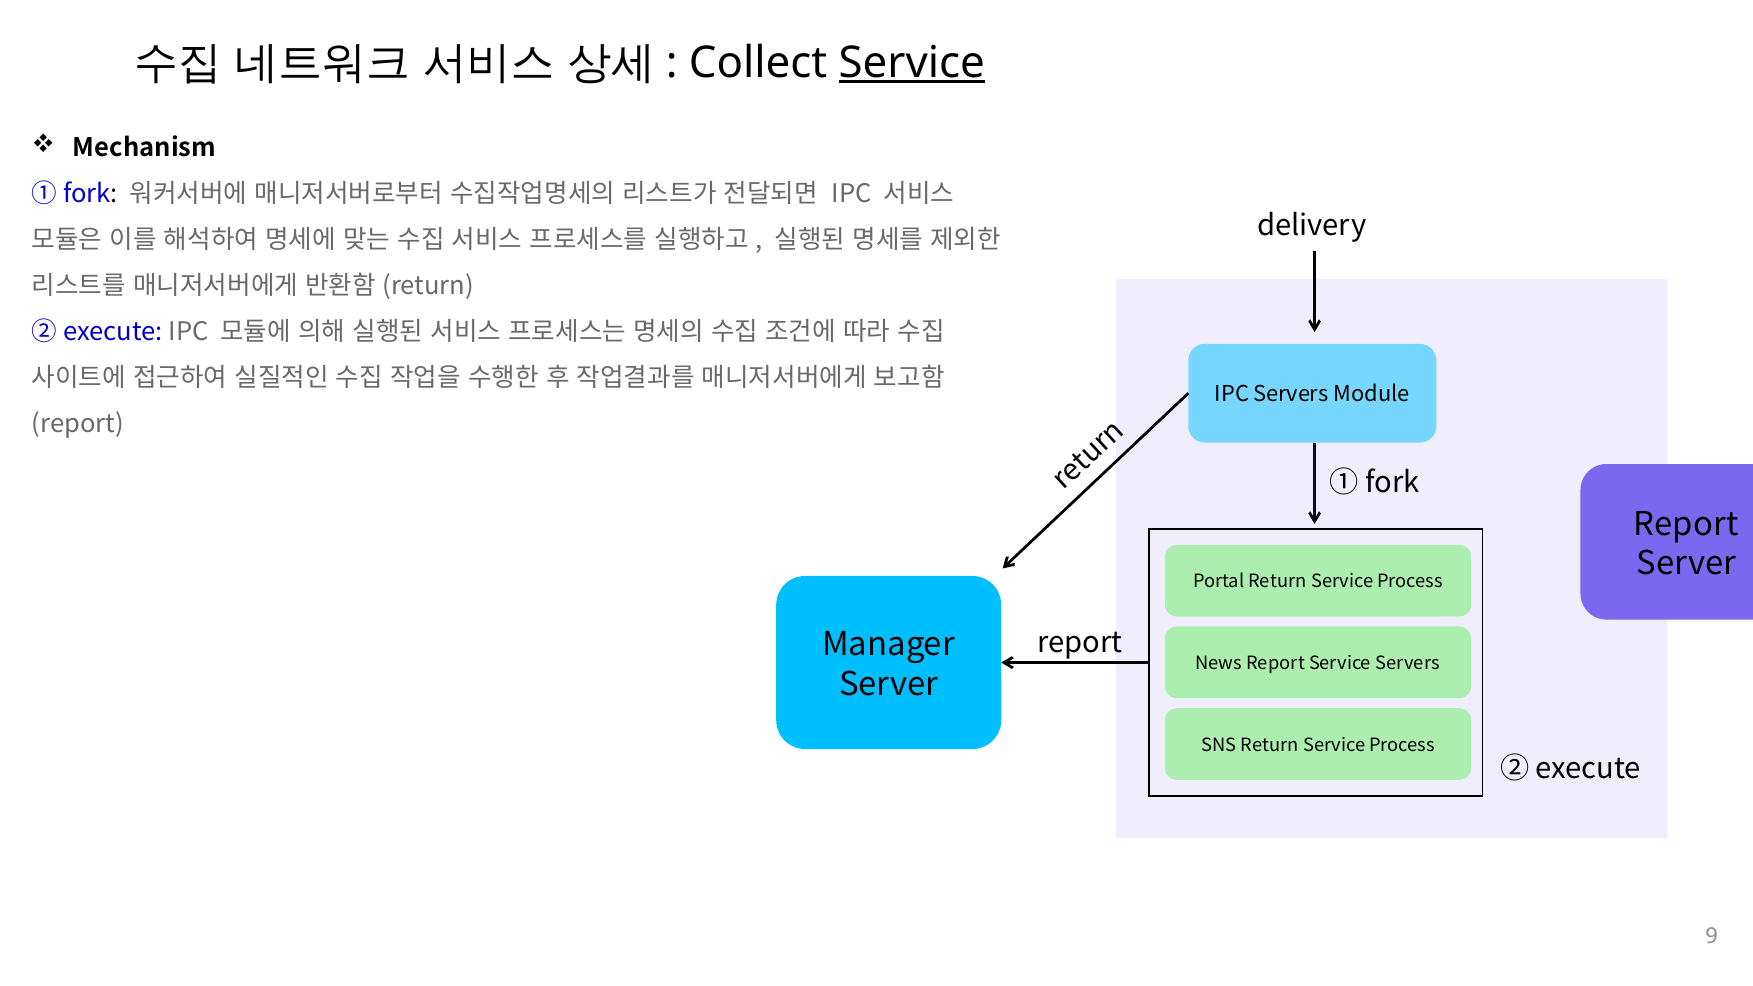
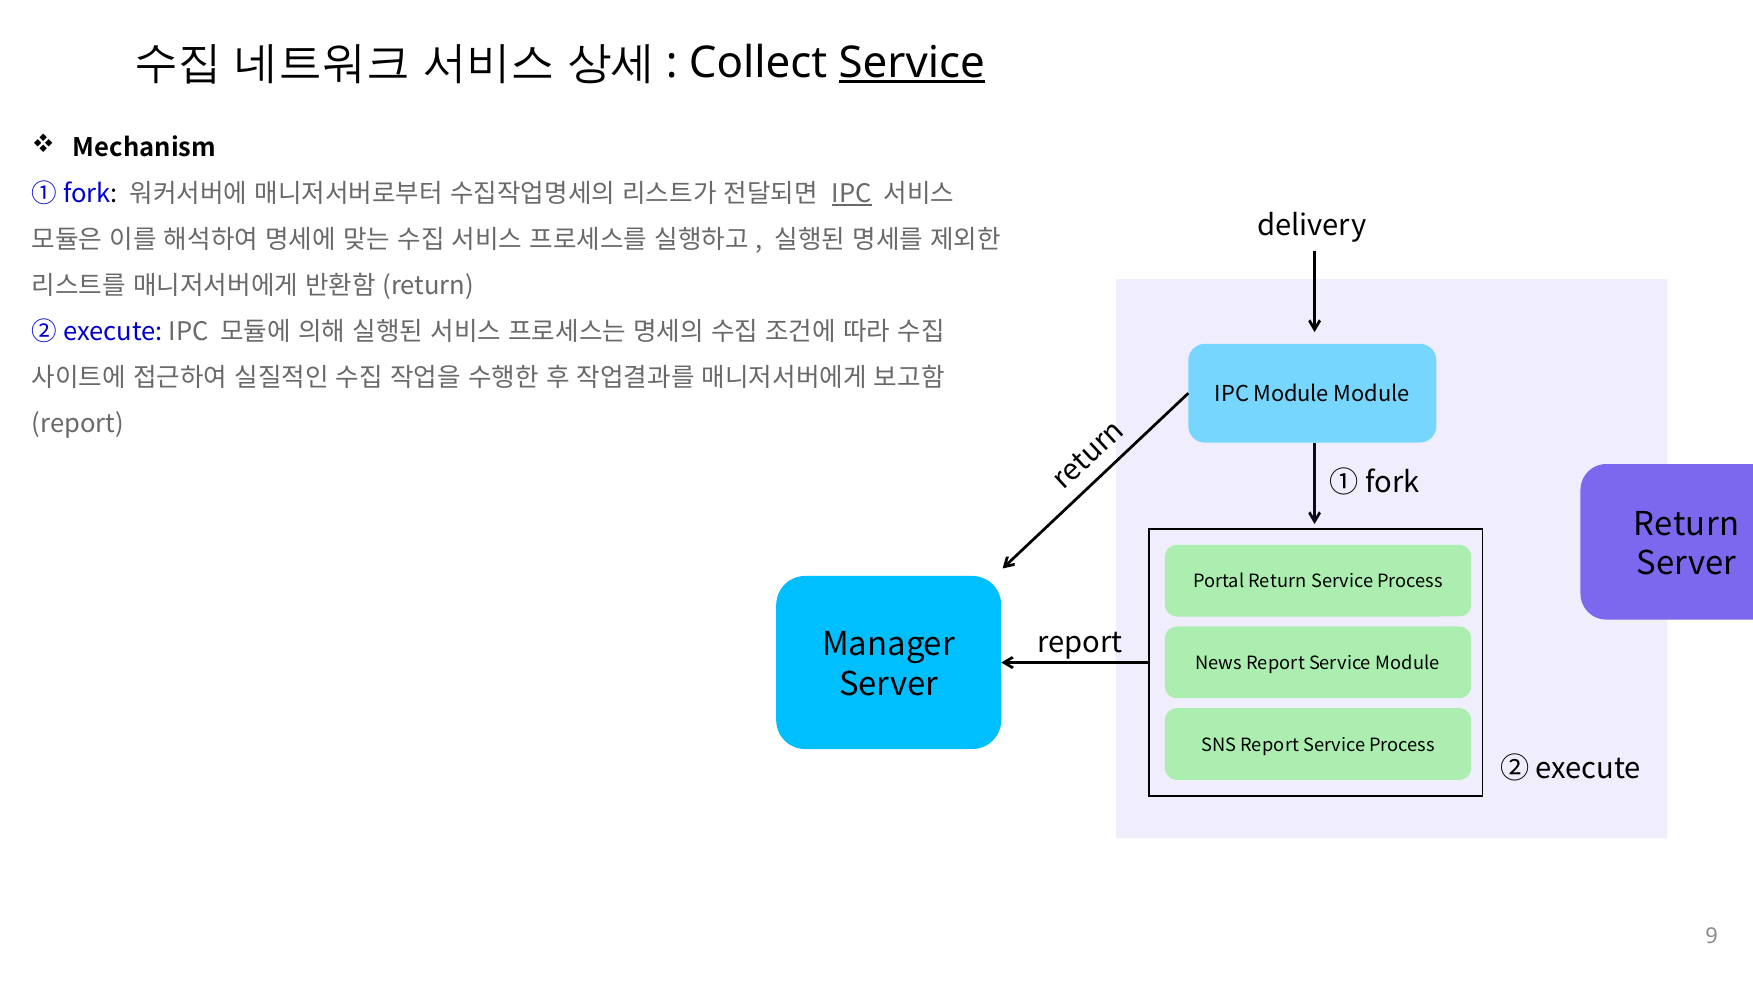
IPC at (852, 194) underline: none -> present
IPC Servers: Servers -> Module
Report at (1686, 524): Report -> Return
Service Servers: Servers -> Module
SNS Return: Return -> Report
